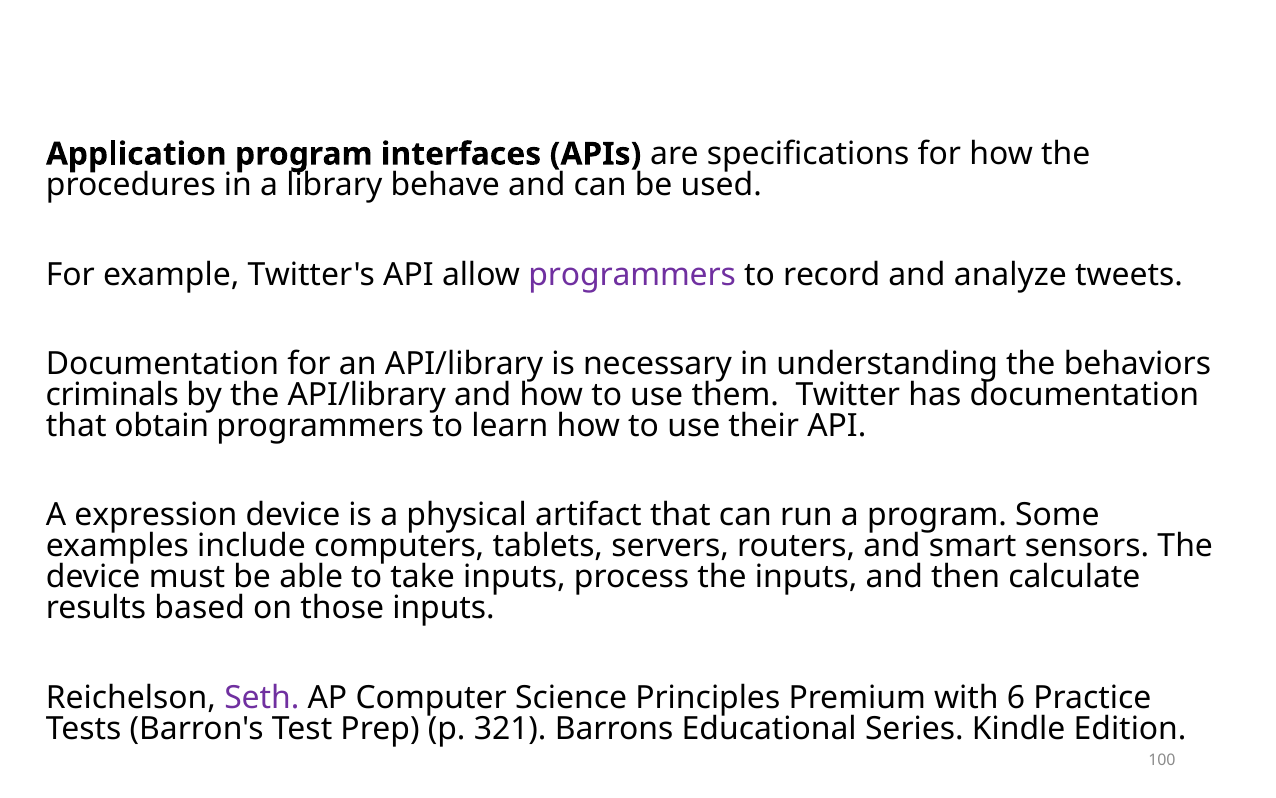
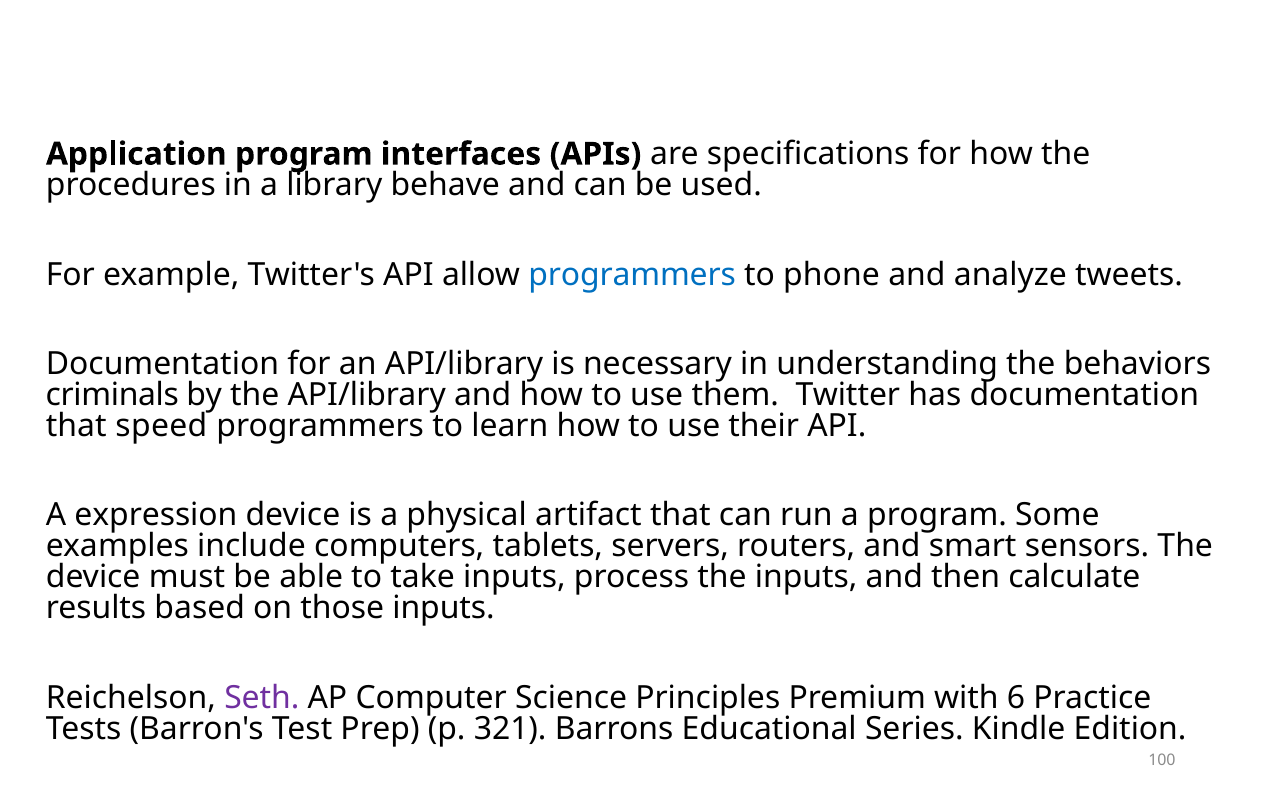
programmers at (632, 274) colour: purple -> blue
record: record -> phone
obtain: obtain -> speed
